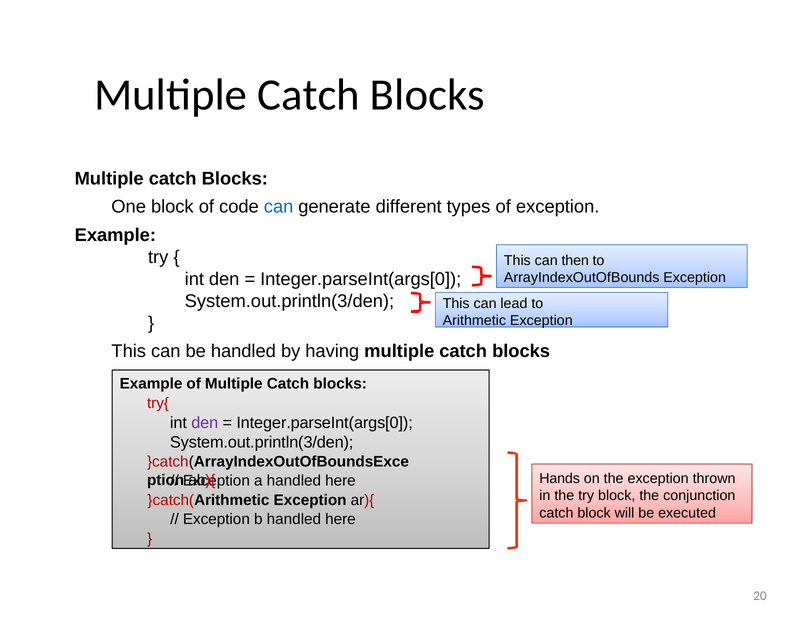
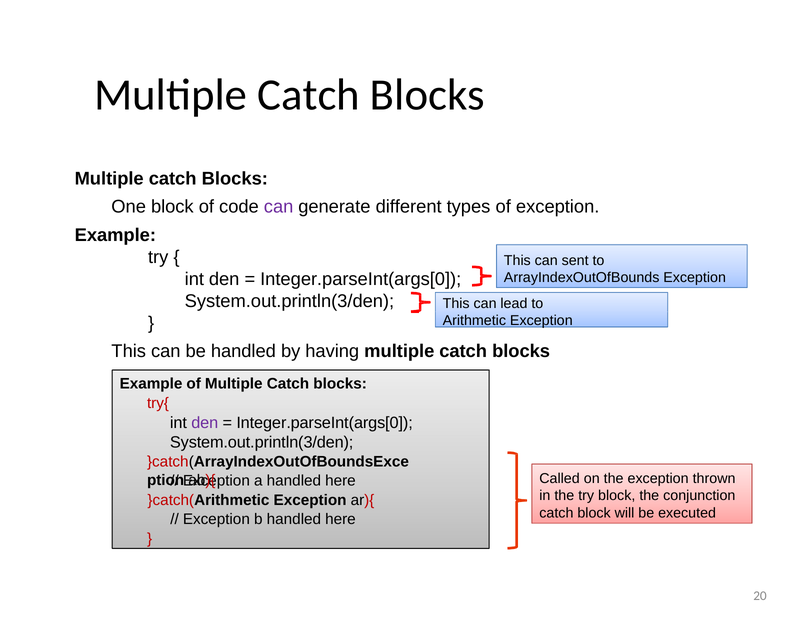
can at (279, 207) colour: blue -> purple
then: then -> sent
Hands: Hands -> Called
